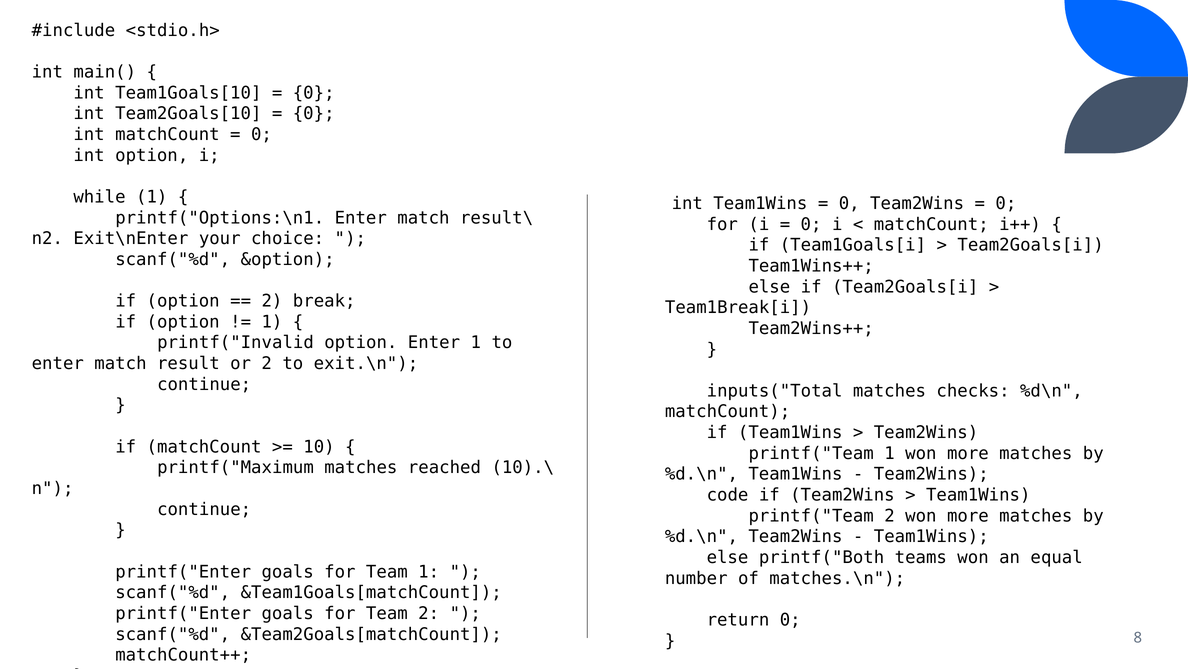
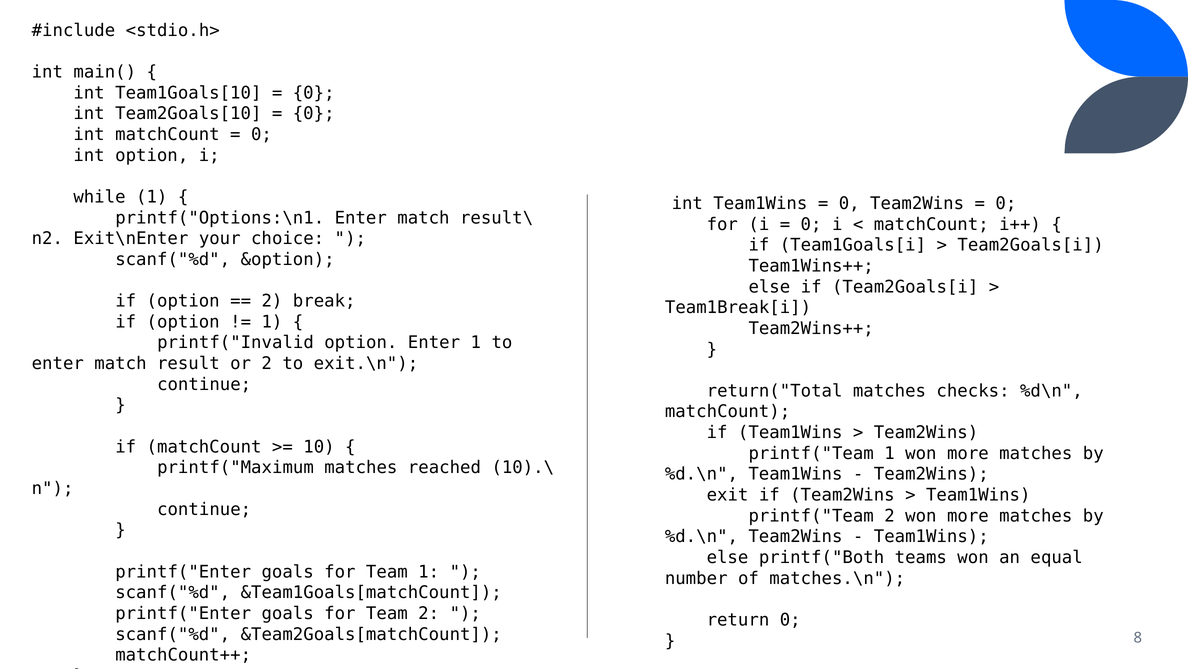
inputs("Total: inputs("Total -> return("Total
code: code -> exit
